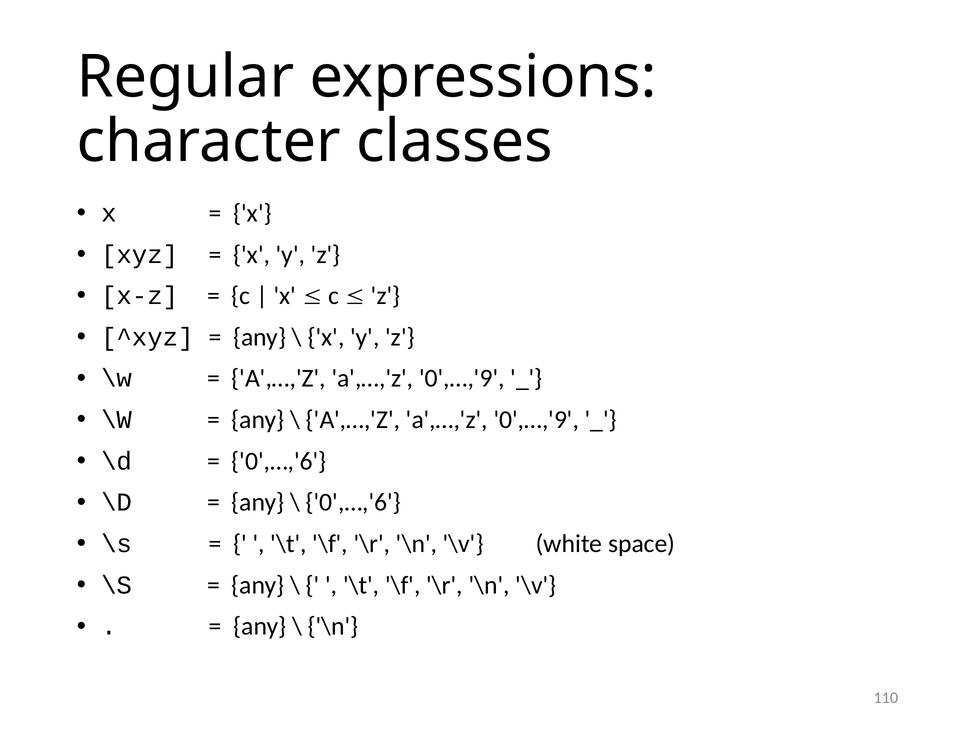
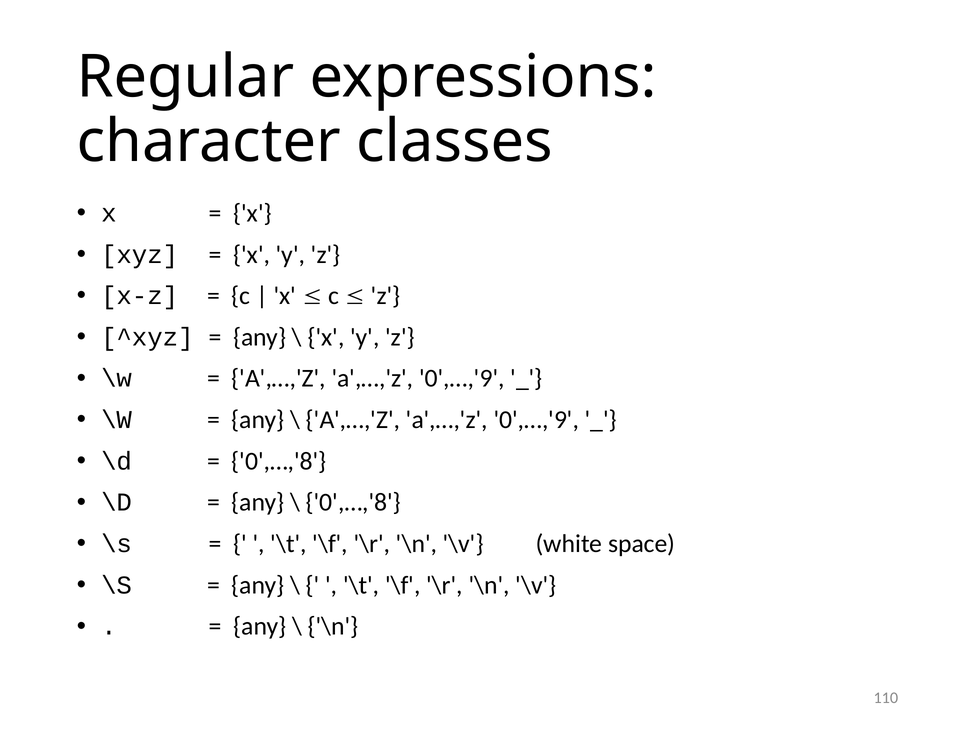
0',…,'6 at (279, 461): 0',…,'6 -> 0',…,'8
0',…,'6 at (353, 503): 0',…,'6 -> 0',…,'8
